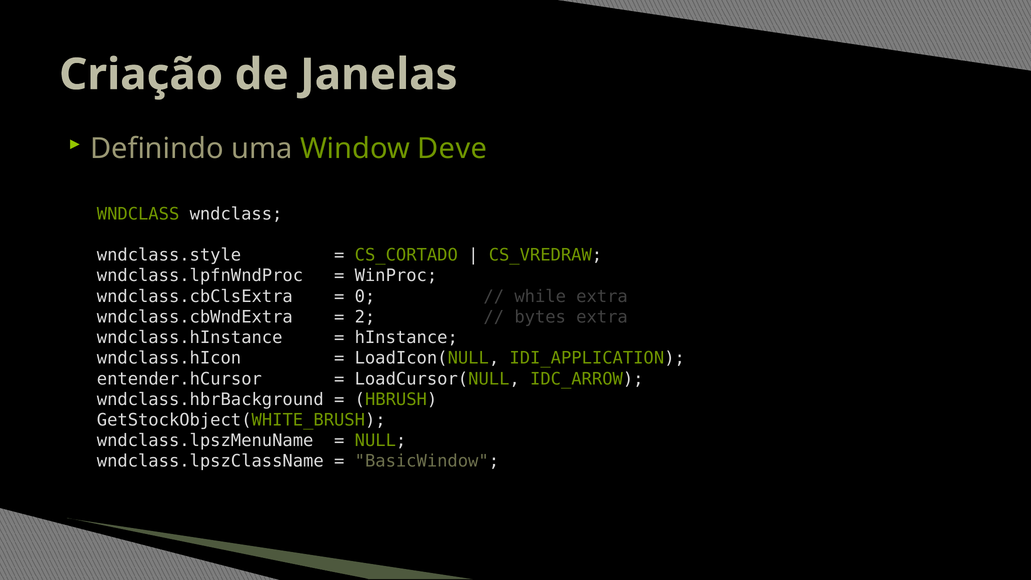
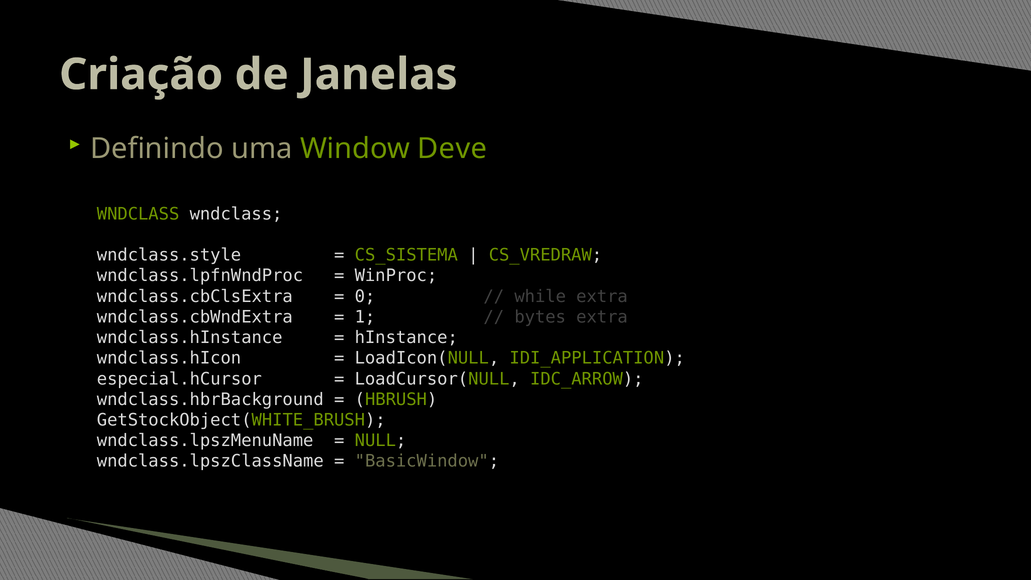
CS_CORTADO: CS_CORTADO -> CS_SISTEMA
2: 2 -> 1
entender.hCursor: entender.hCursor -> especial.hCursor
